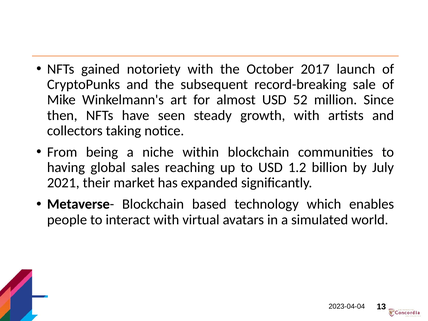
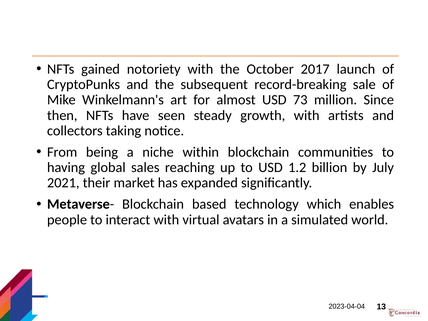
52: 52 -> 73
